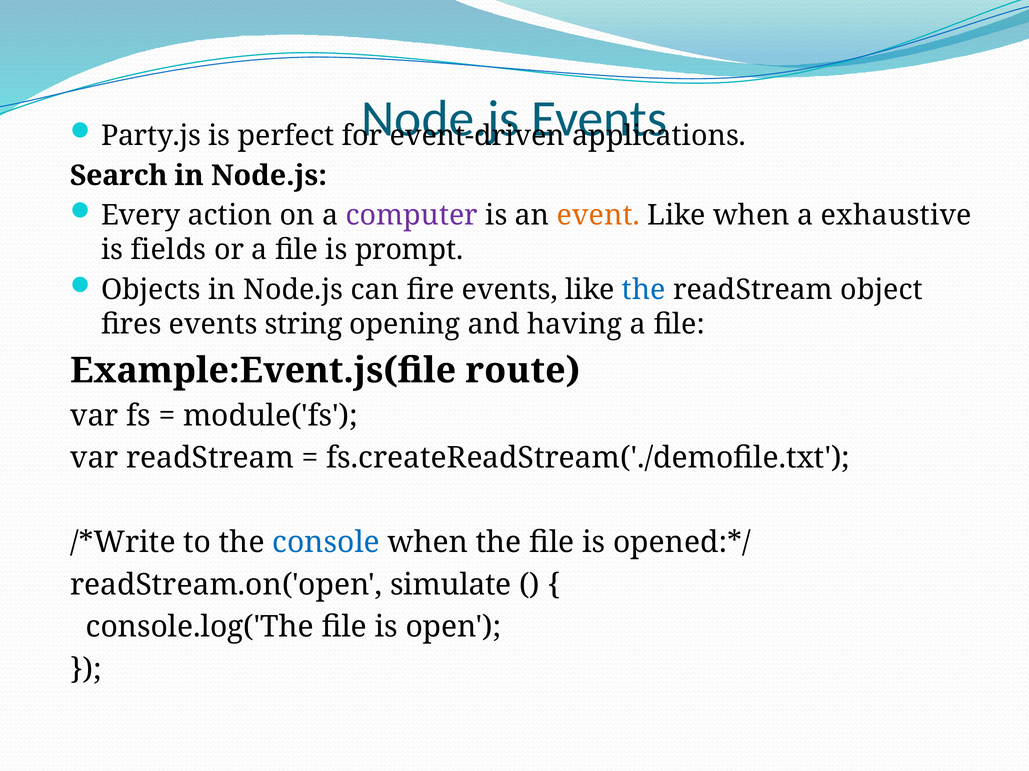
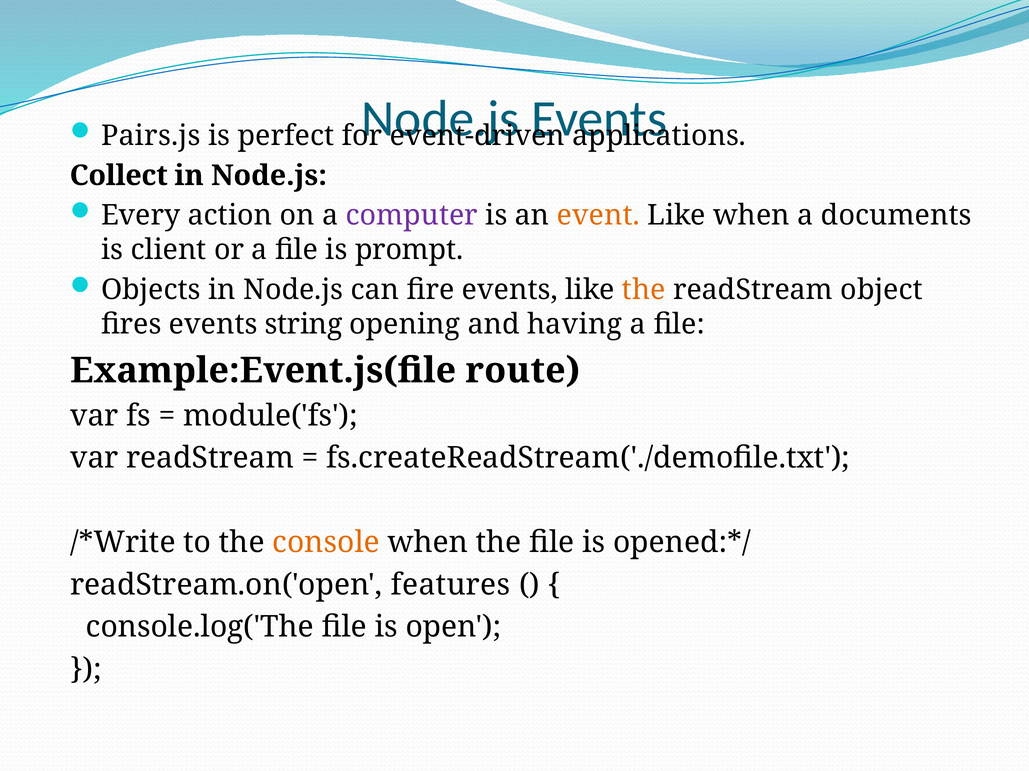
Party.js: Party.js -> Pairs.js
Search: Search -> Collect
exhaustive: exhaustive -> documents
fields: fields -> client
the at (644, 290) colour: blue -> orange
console colour: blue -> orange
simulate: simulate -> features
